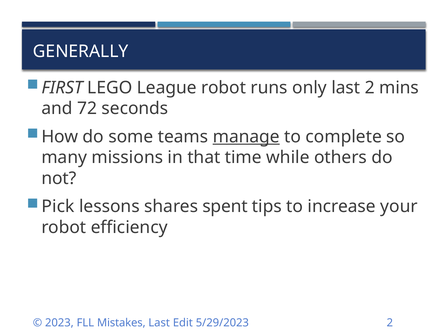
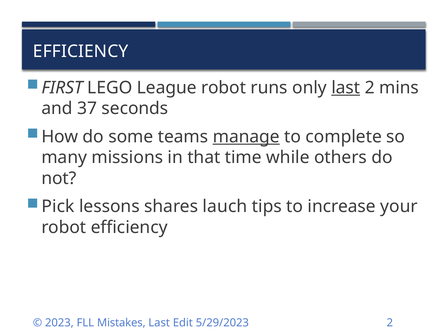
GENERALLY at (81, 51): GENERALLY -> EFFICIENCY
last at (346, 88) underline: none -> present
72: 72 -> 37
spent: spent -> lauch
